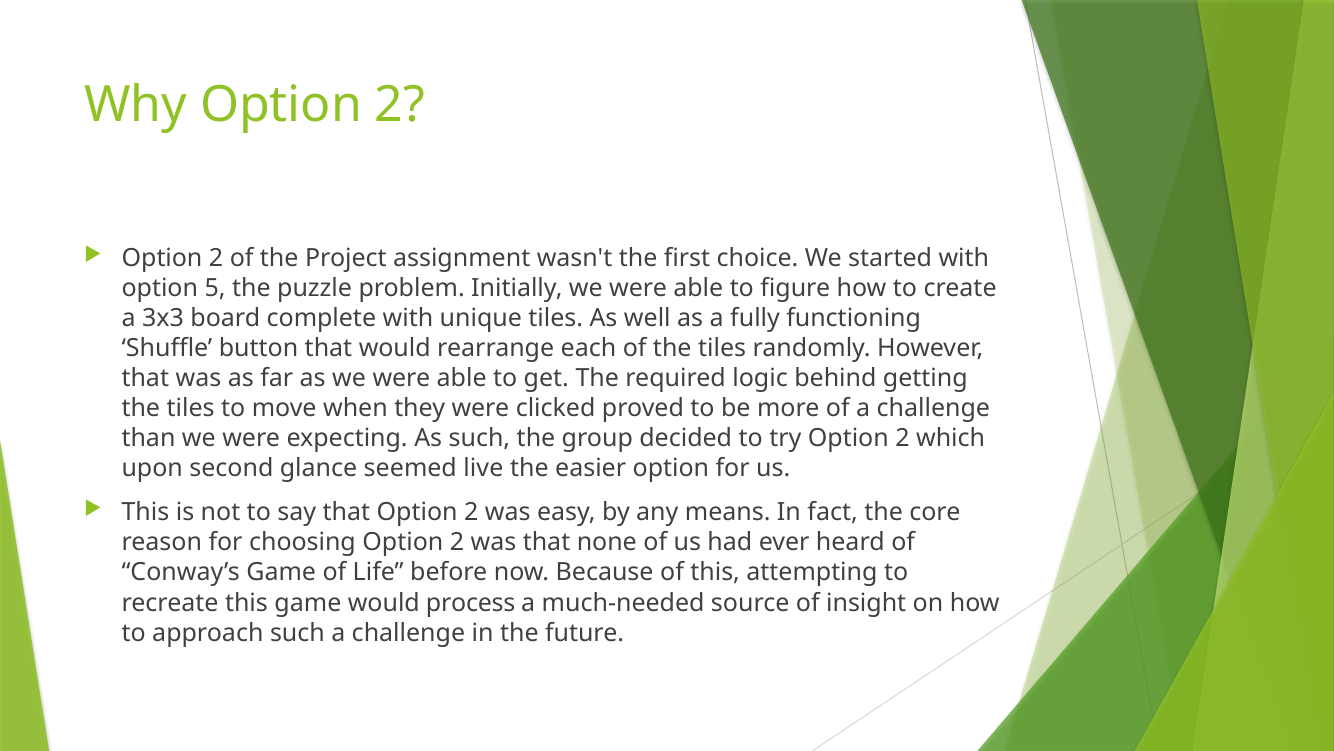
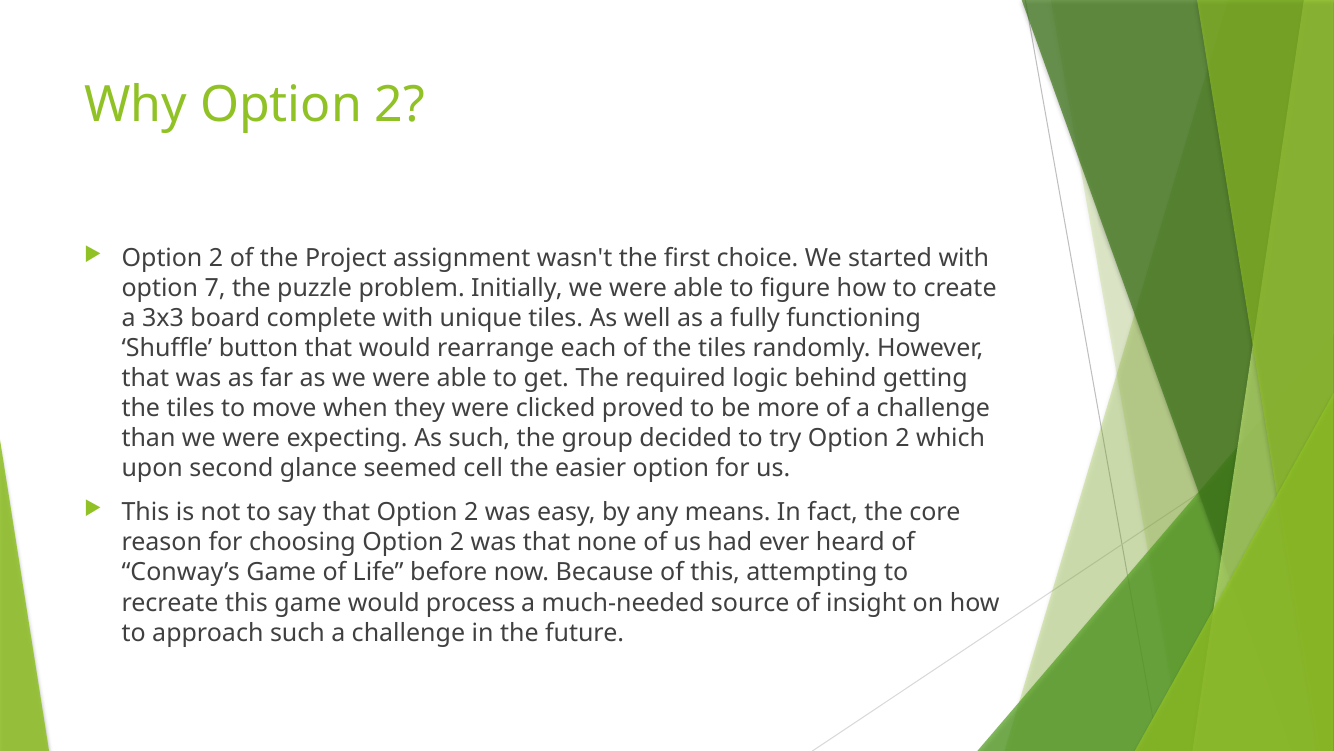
5: 5 -> 7
live: live -> cell
